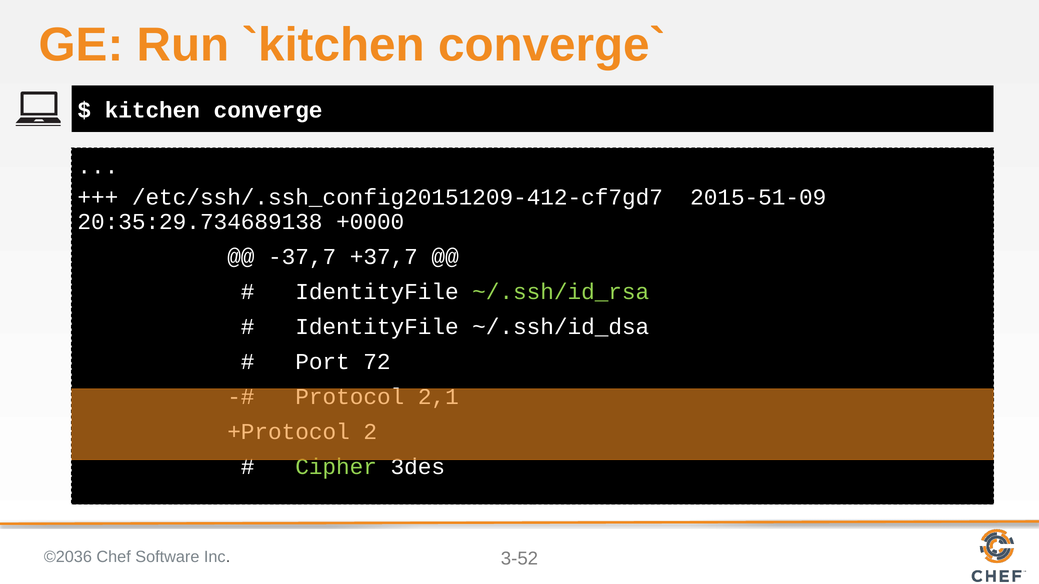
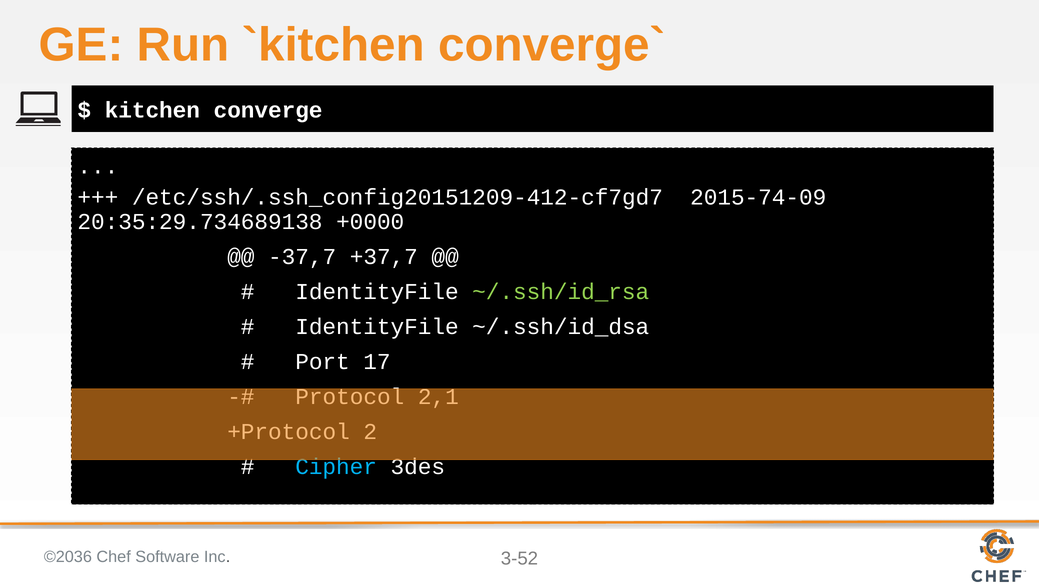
2015-51-09: 2015-51-09 -> 2015-74-09
72: 72 -> 17
Cipher colour: light green -> light blue
